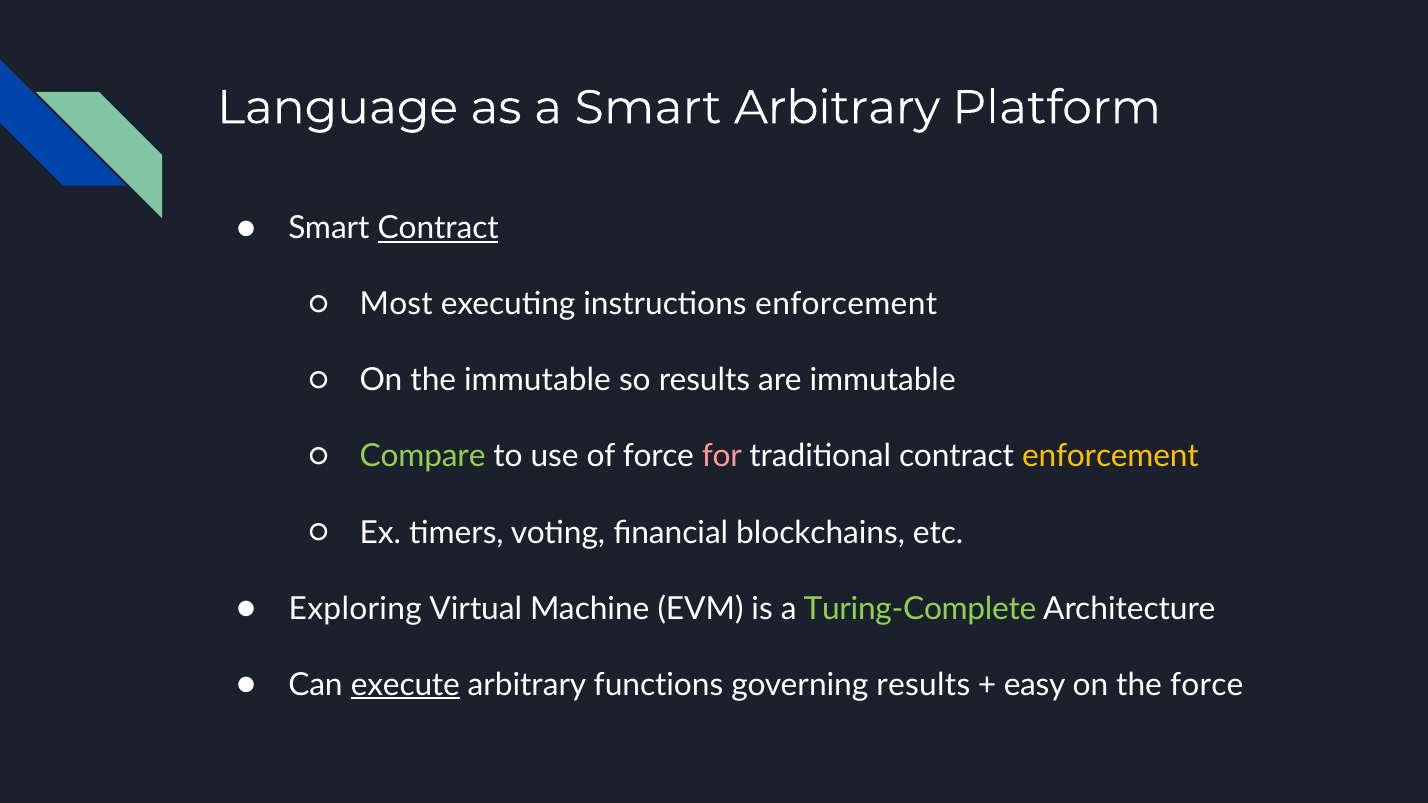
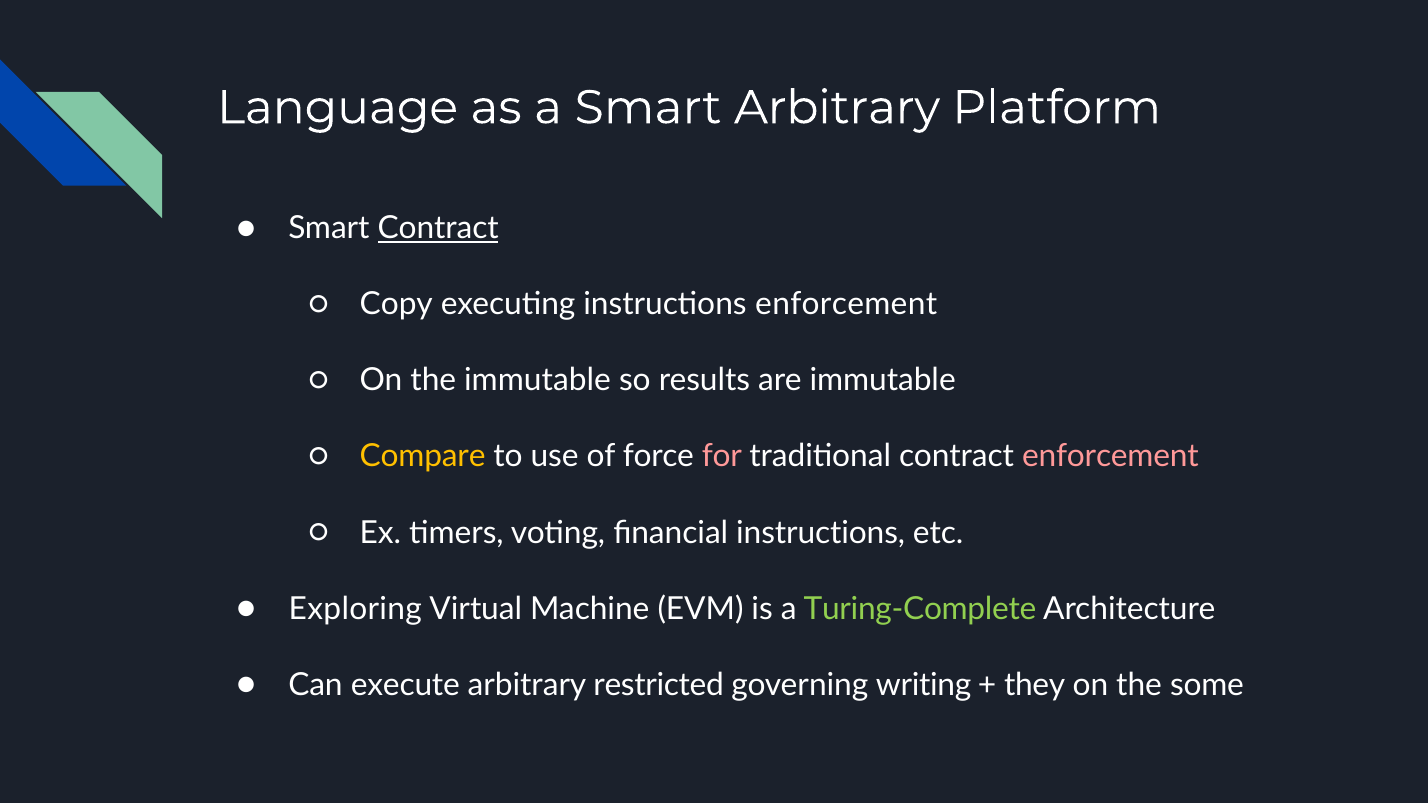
Most: Most -> Copy
Compare colour: light green -> yellow
enforcement at (1110, 457) colour: yellow -> pink
financial blockchains: blockchains -> instructions
execute underline: present -> none
functions: functions -> restricted
governing results: results -> writing
easy: easy -> they
the force: force -> some
